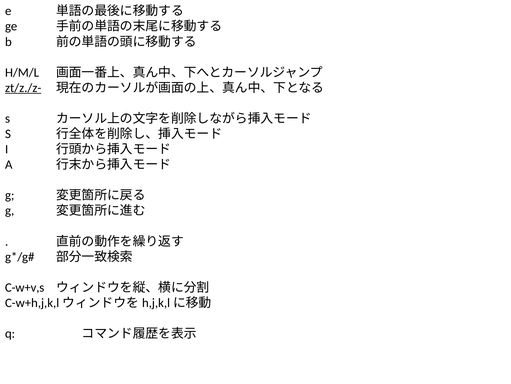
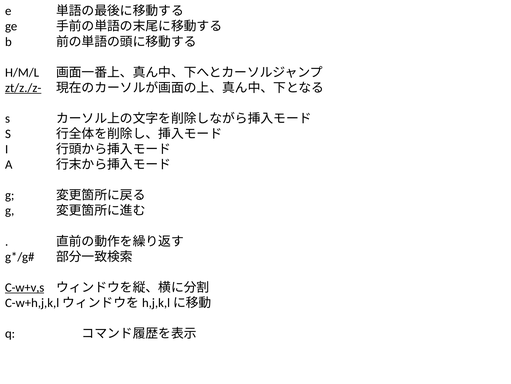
C-w+v,s underline: none -> present
